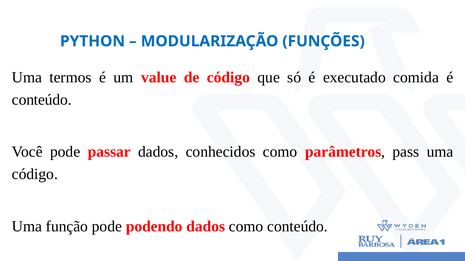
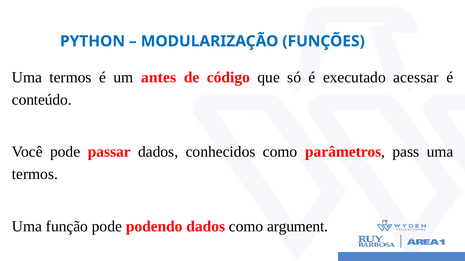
value: value -> antes
comida: comida -> acessar
código at (35, 174): código -> termos
como conteúdo: conteúdo -> argument
